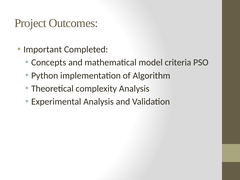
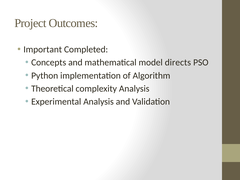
criteria: criteria -> directs
